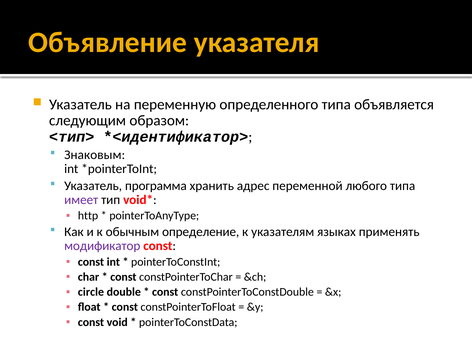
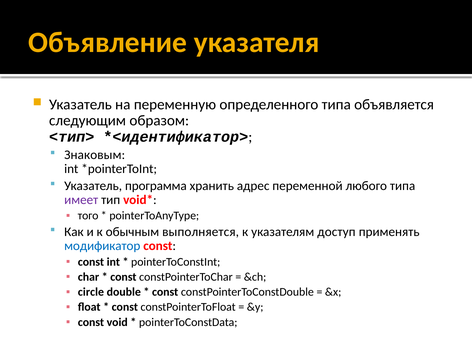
http: http -> того
определение: определение -> выполняется
языках: языках -> доступ
модификатор colour: purple -> blue
